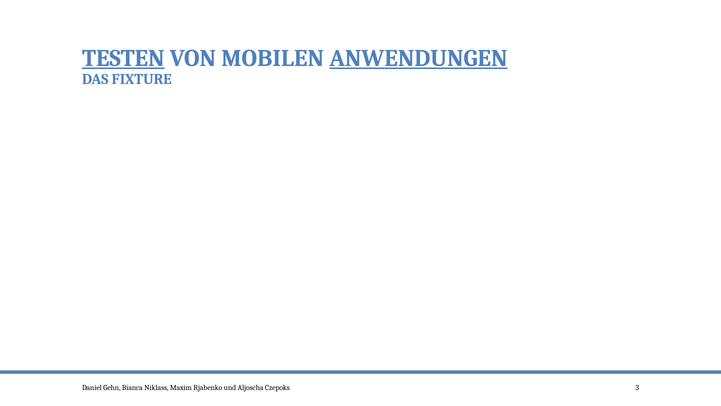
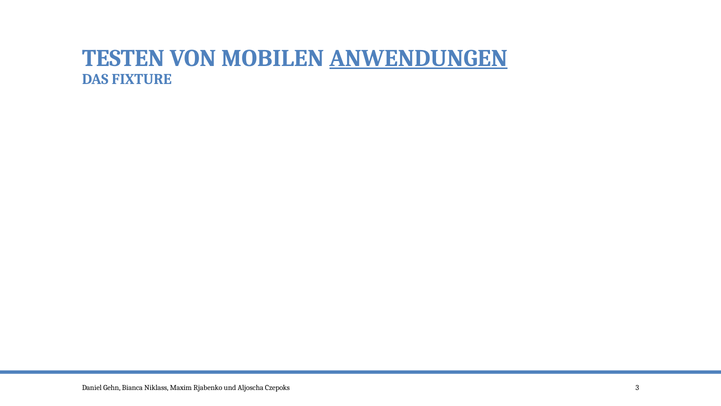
TESTEN underline: present -> none
